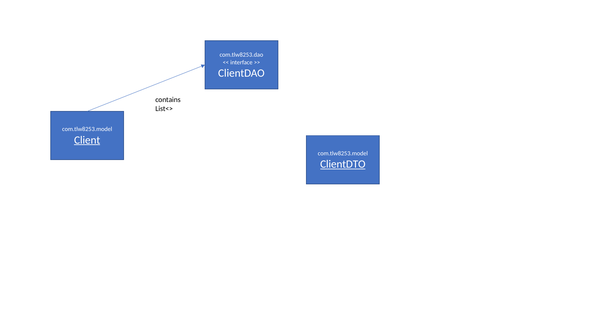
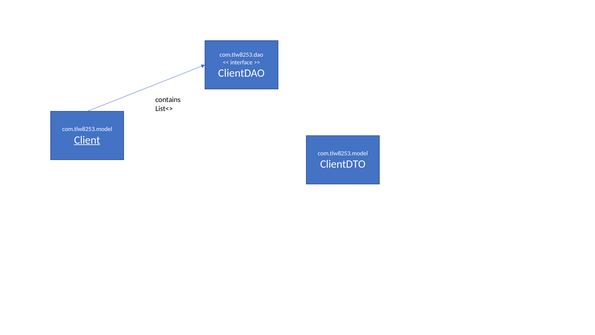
ClientDTO underline: present -> none
